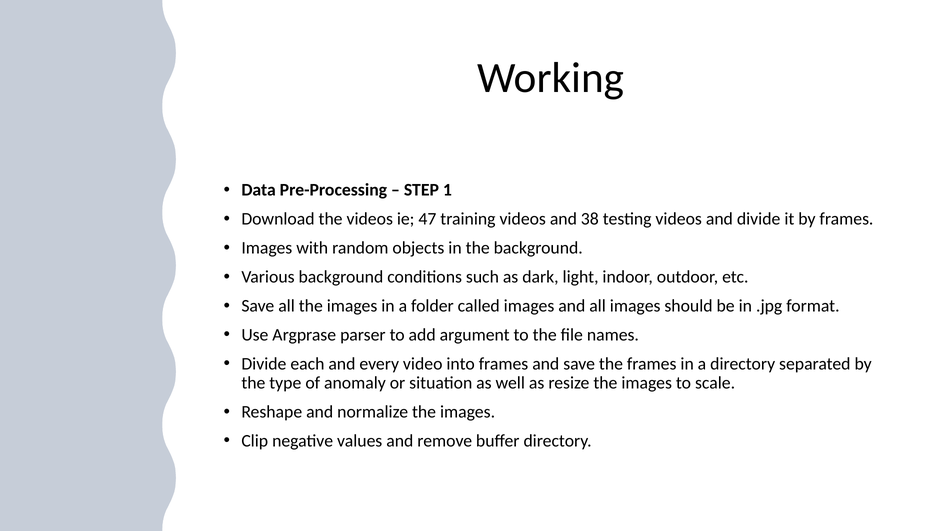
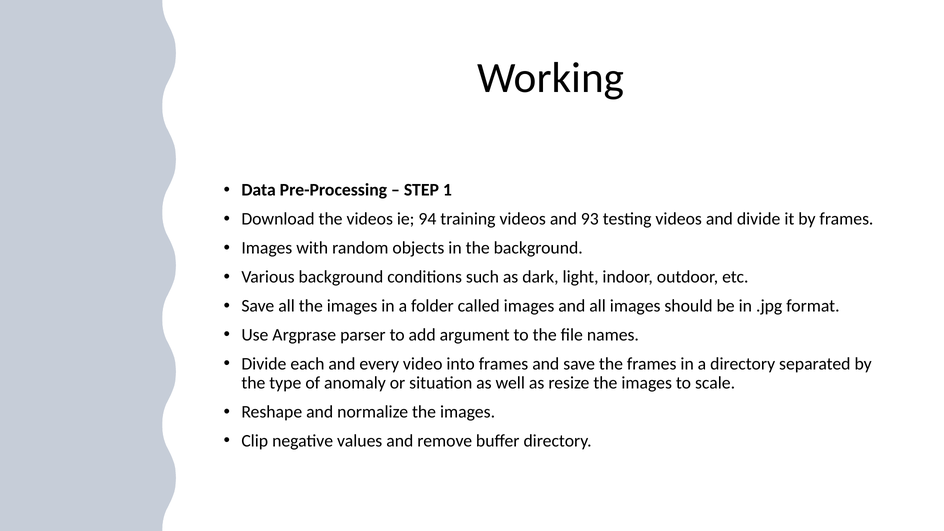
47: 47 -> 94
38: 38 -> 93
